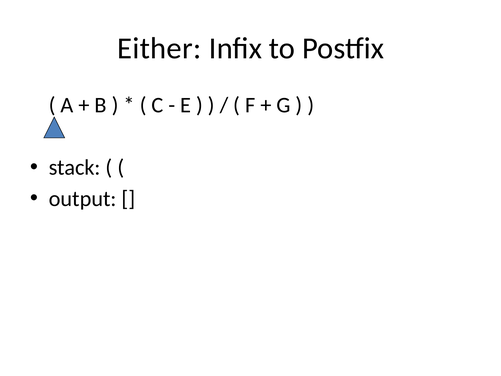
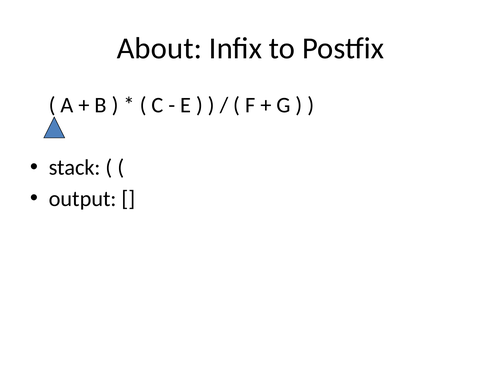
Either: Either -> About
